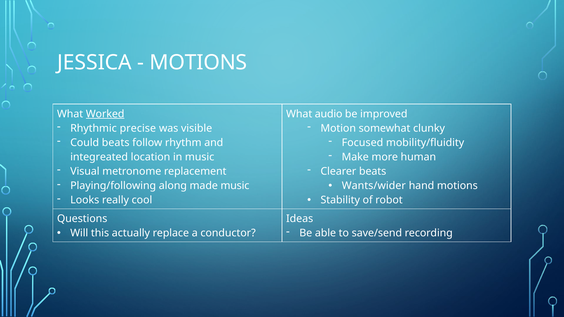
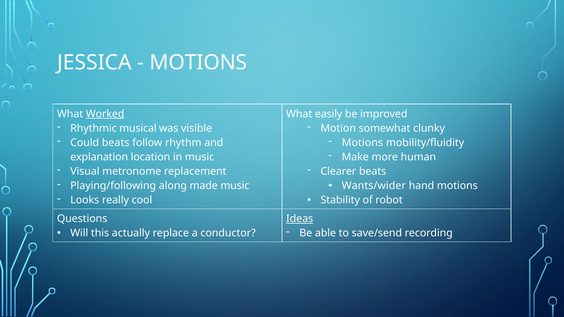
audio: audio -> easily
precise: precise -> musical
Focused at (362, 143): Focused -> Motions
integreated: integreated -> explanation
Ideas underline: none -> present
